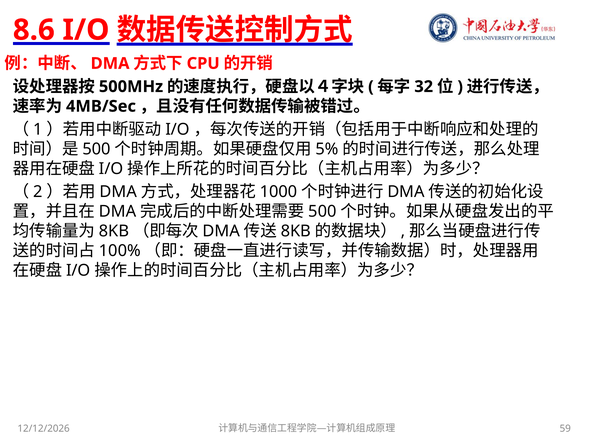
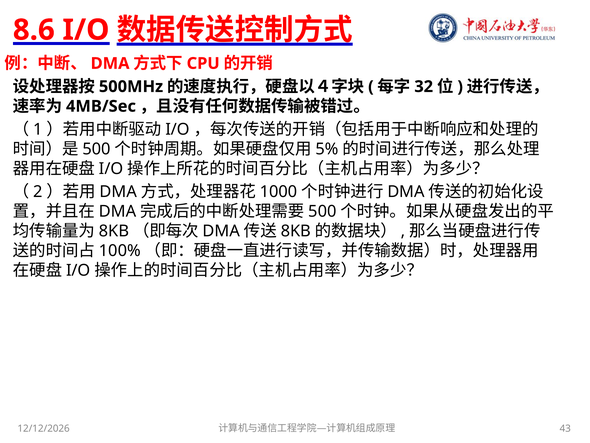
59: 59 -> 43
